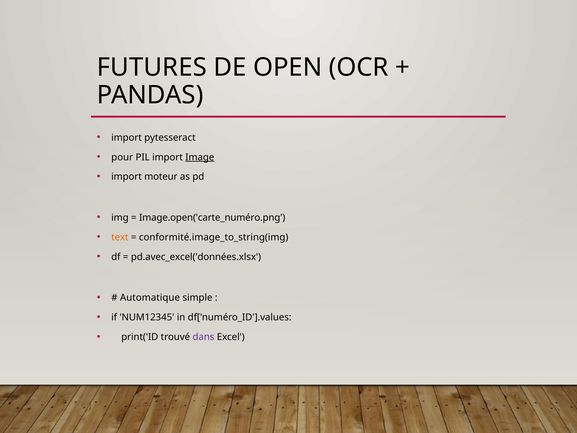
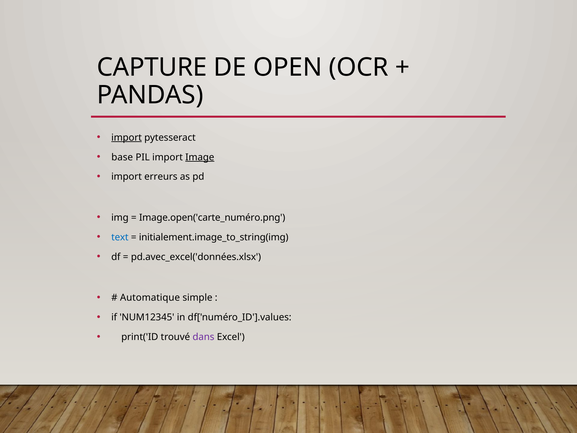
FUTURES: FUTURES -> CAPTURE
import at (127, 137) underline: none -> present
pour: pour -> base
moteur: moteur -> erreurs
text colour: orange -> blue
conformité.image_to_string(img: conformité.image_to_string(img -> initialement.image_to_string(img
